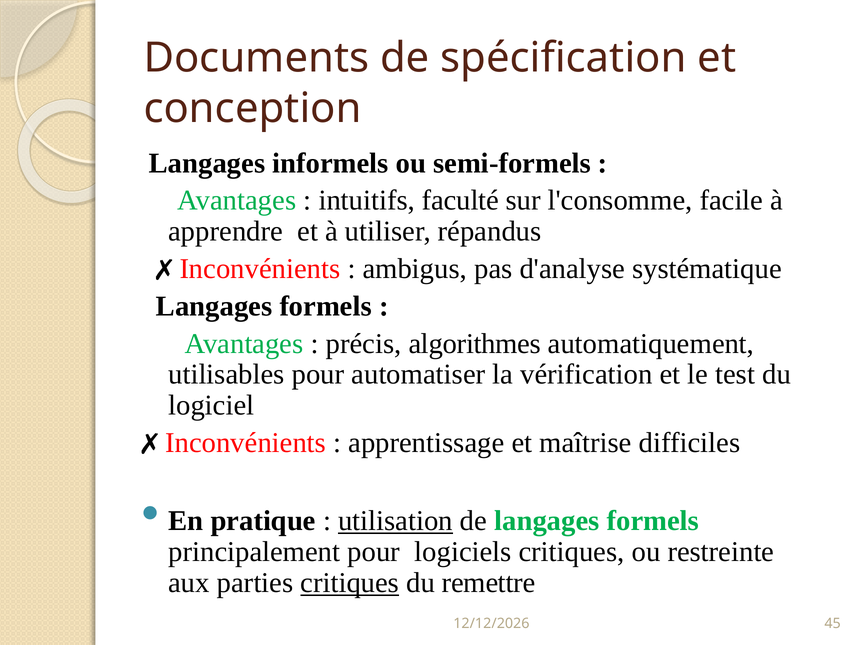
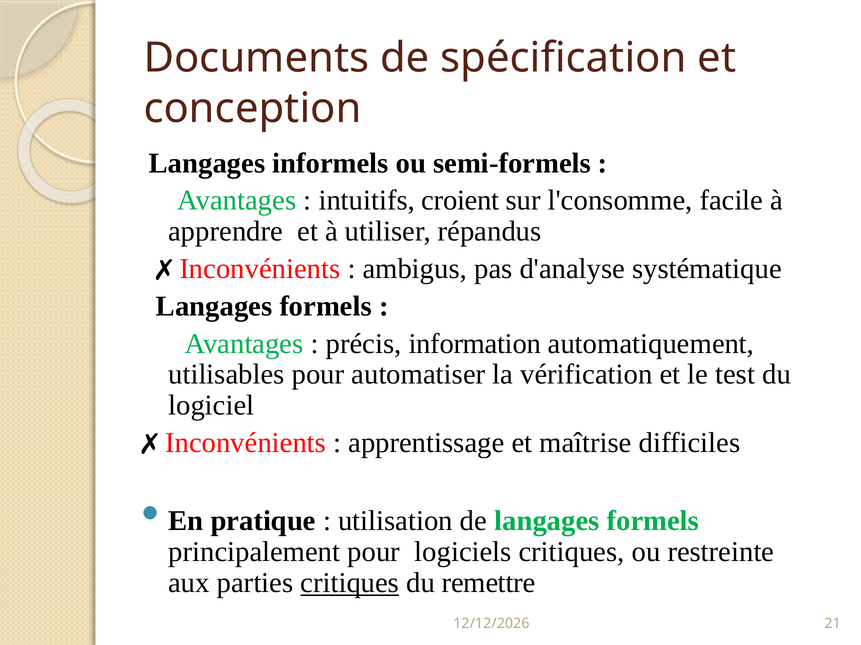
faculté: faculté -> croient
algorithmes: algorithmes -> information
utilisation underline: present -> none
45: 45 -> 21
